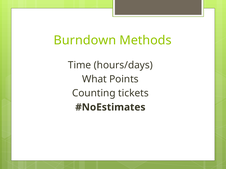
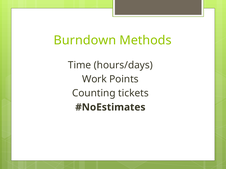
What: What -> Work
